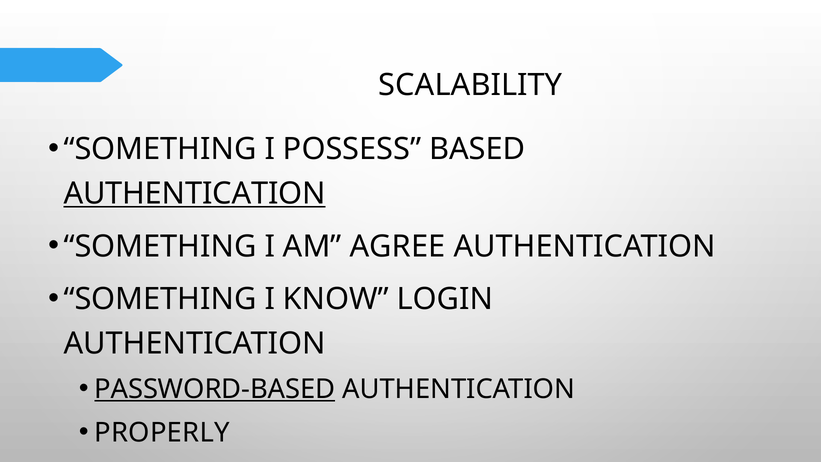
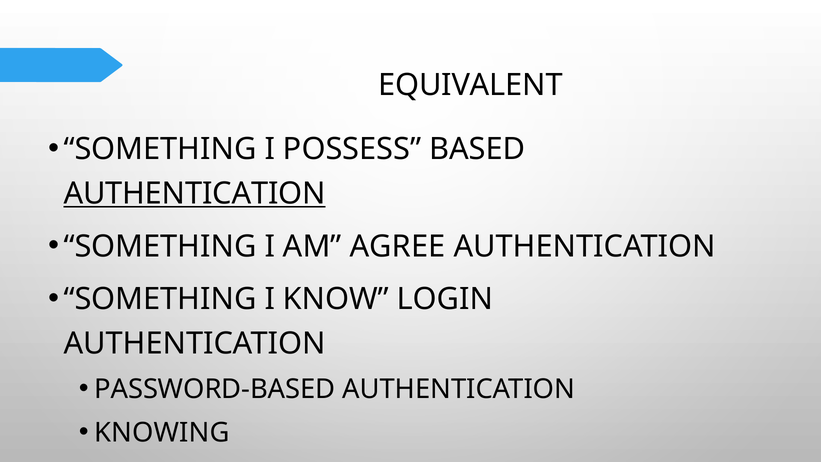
SCALABILITY: SCALABILITY -> EQUIVALENT
PASSWORD-BASED underline: present -> none
PROPERLY: PROPERLY -> KNOWING
